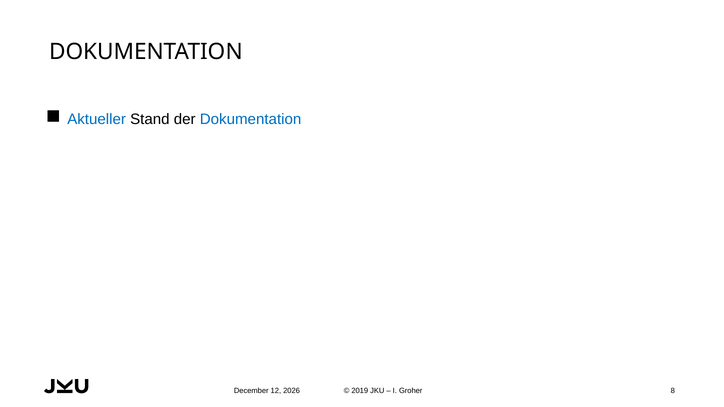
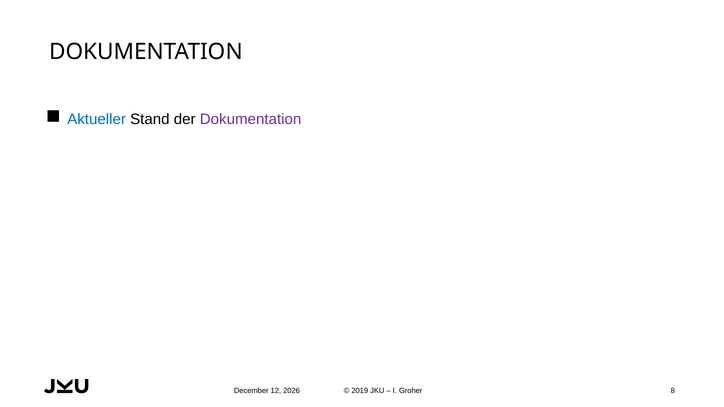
Dokumentation at (251, 119) colour: blue -> purple
